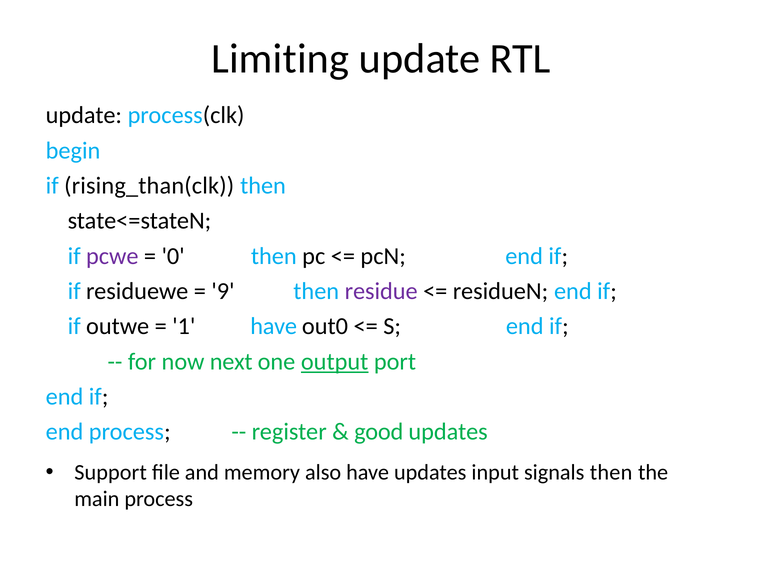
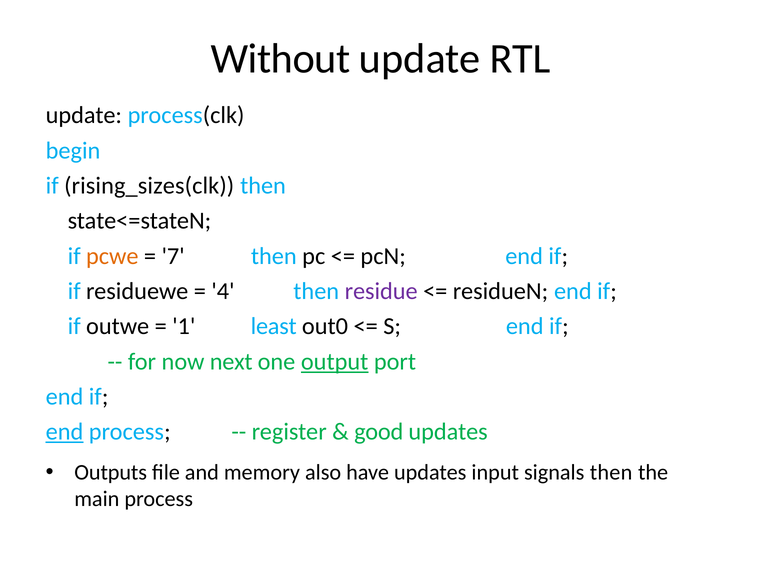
Limiting: Limiting -> Without
rising_than(clk: rising_than(clk -> rising_sizes(clk
pcwe colour: purple -> orange
0: 0 -> 7
9: 9 -> 4
1 have: have -> least
end at (65, 432) underline: none -> present
Support: Support -> Outputs
